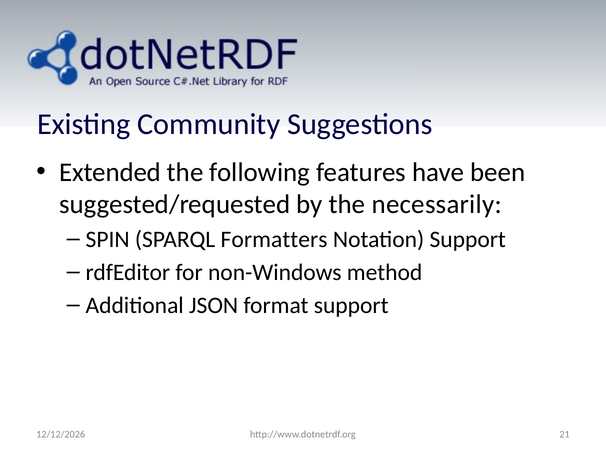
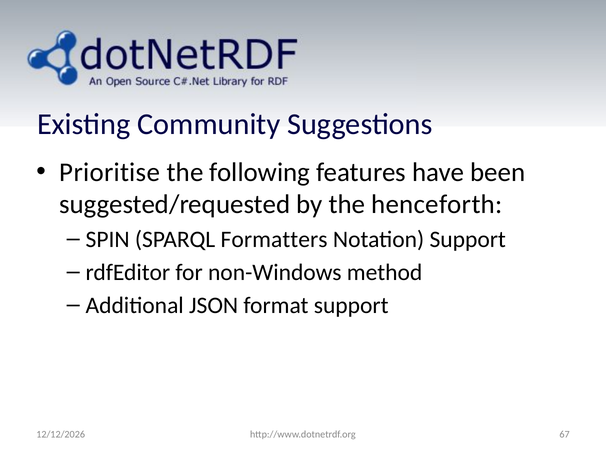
Extended: Extended -> Prioritise
necessarily: necessarily -> henceforth
21: 21 -> 67
